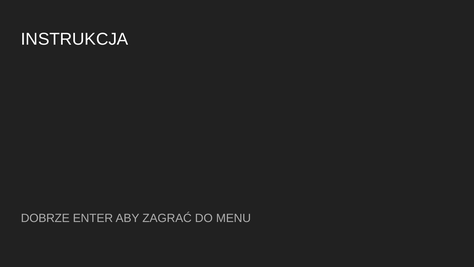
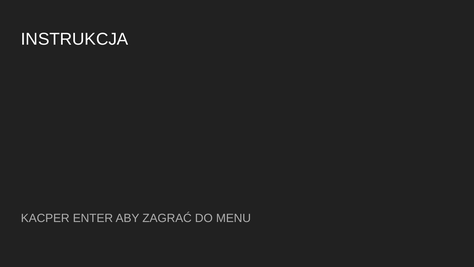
DOBRZE: DOBRZE -> KACPER
